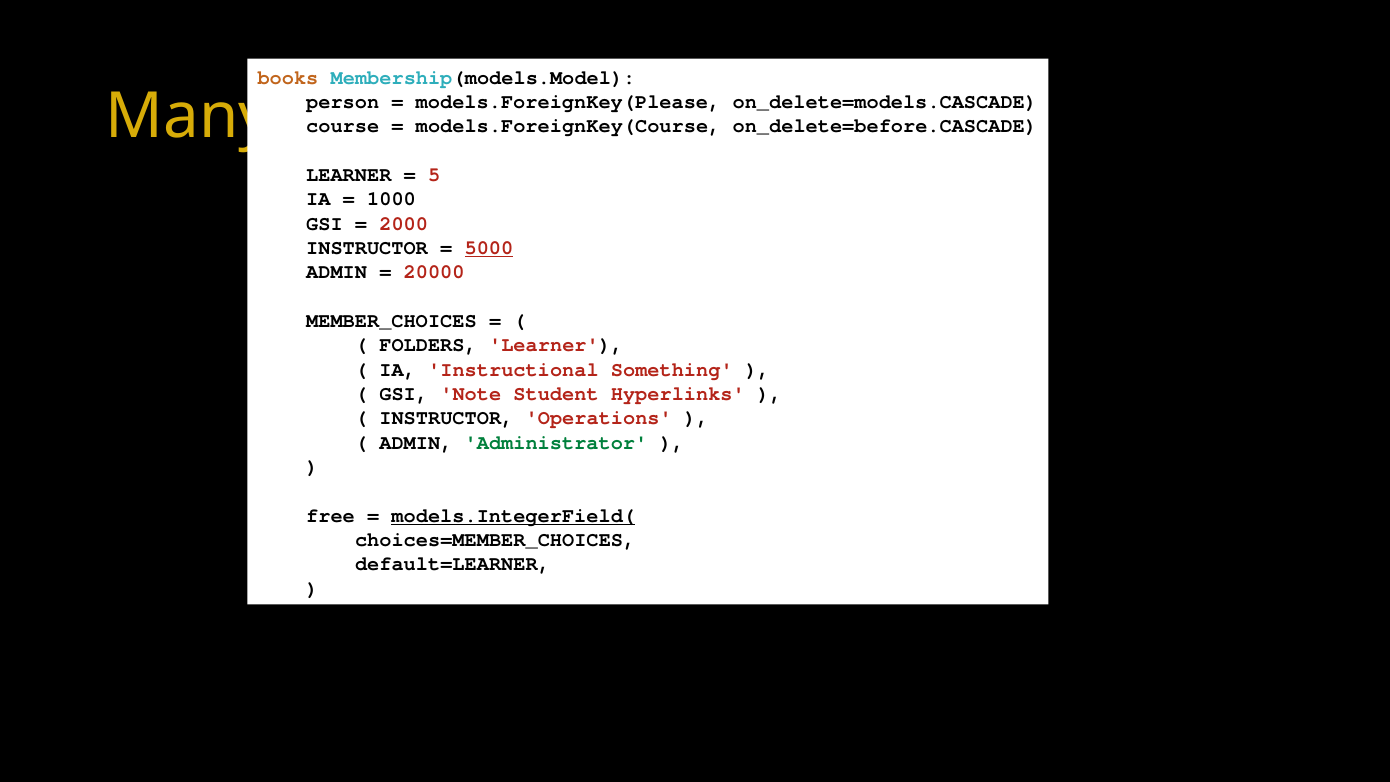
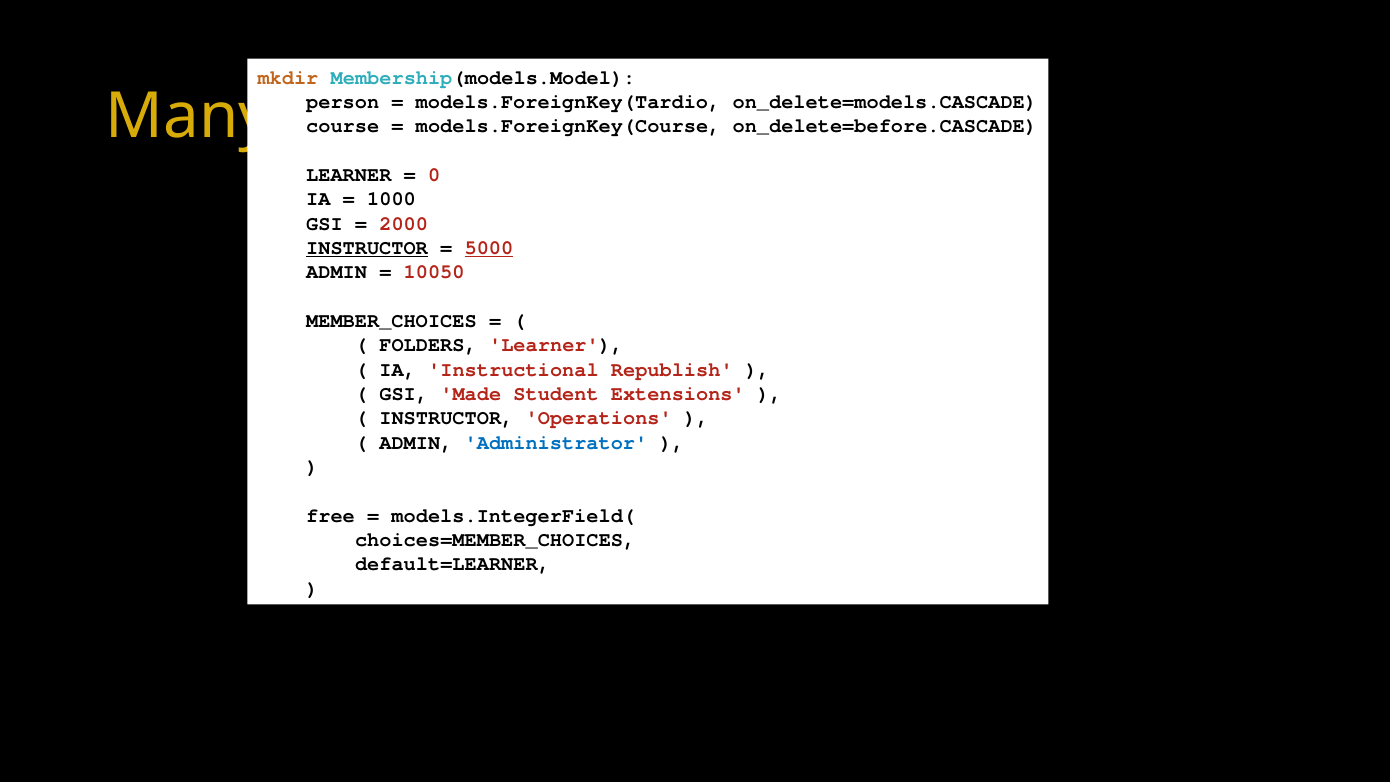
books: books -> mkdir
models.ForeignKey(Please: models.ForeignKey(Please -> models.ForeignKey(Tardio
5: 5 -> 0
INSTRUCTOR at (367, 248) underline: none -> present
20000: 20000 -> 10050
Something: Something -> Republish
Note: Note -> Made
Hyperlinks: Hyperlinks -> Extensions
Administrator colour: green -> blue
models.IntegerField( underline: present -> none
